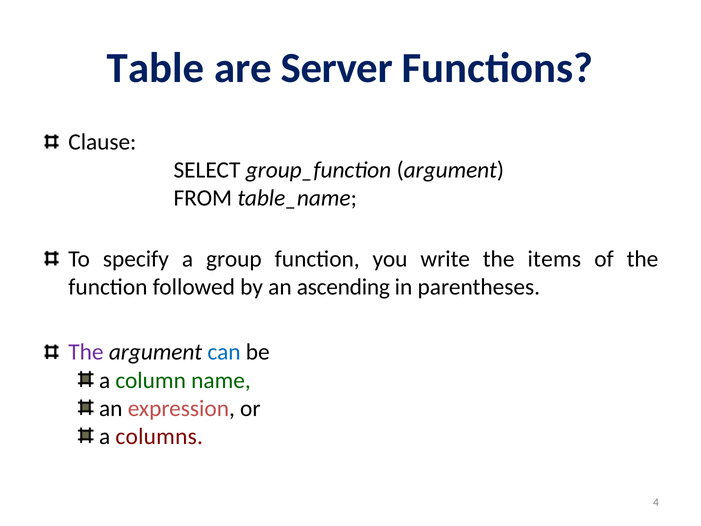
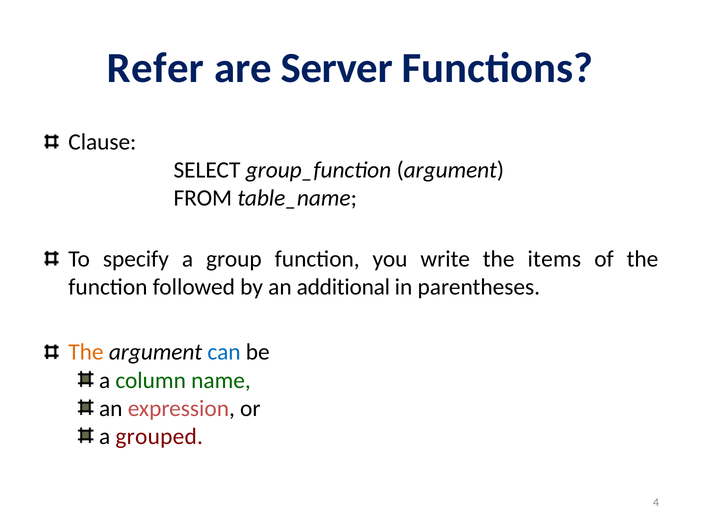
Table: Table -> Refer
ascending: ascending -> additional
The at (86, 352) colour: purple -> orange
columns: columns -> grouped
